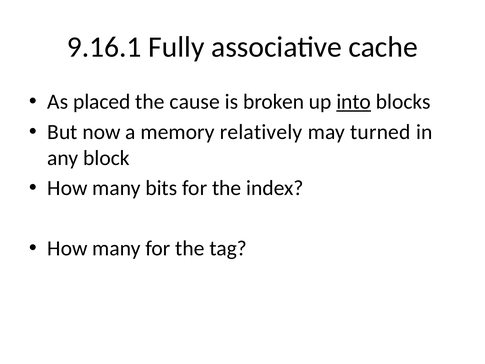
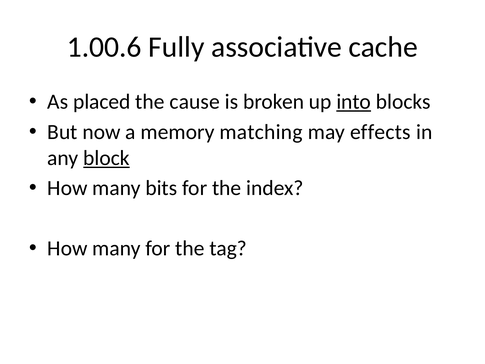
9.16.1: 9.16.1 -> 1.00.6
relatively: relatively -> matching
turned: turned -> effects
block underline: none -> present
